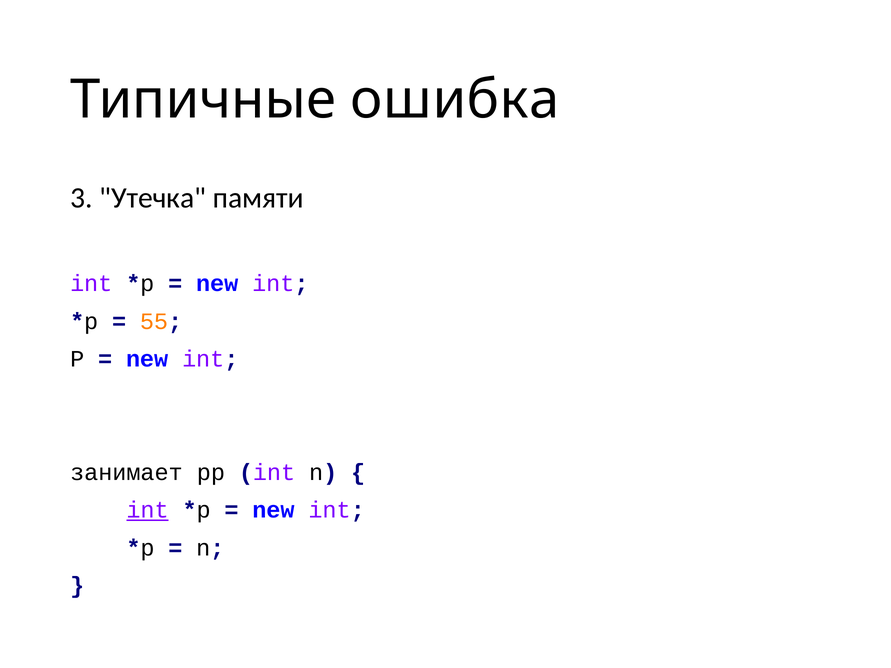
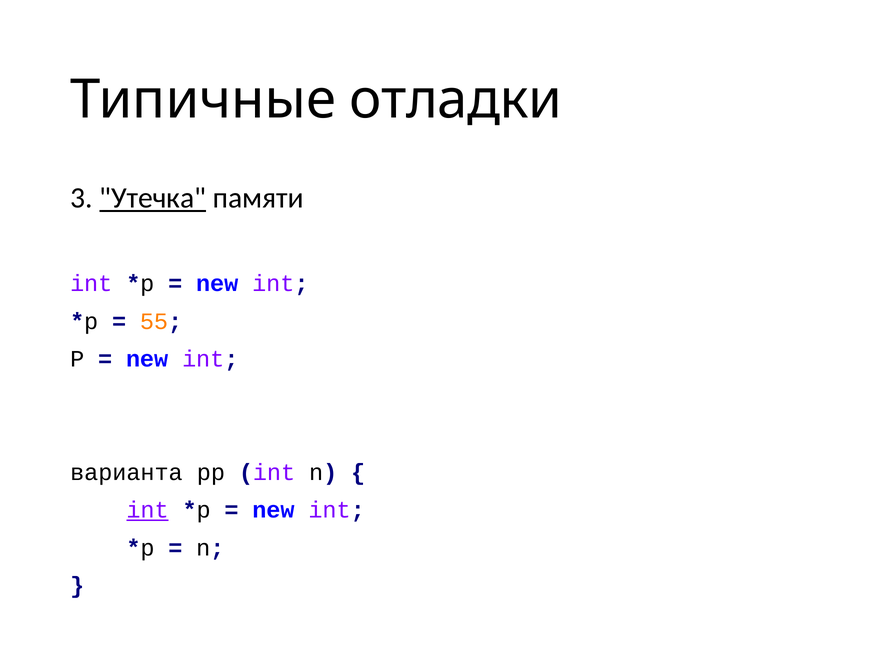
ошибка: ошибка -> отладки
Утечка underline: none -> present
занимает: занимает -> варианта
